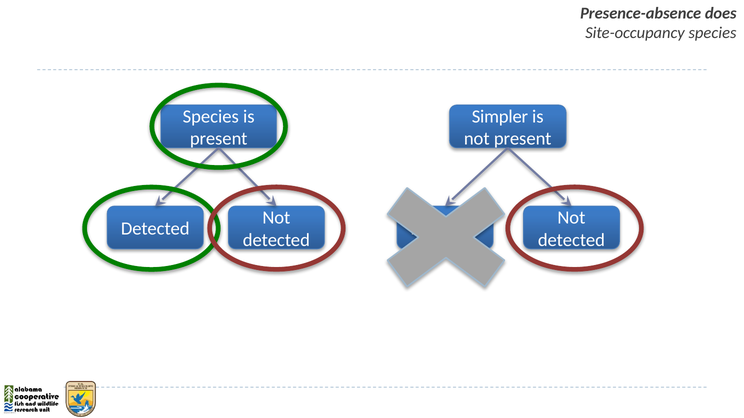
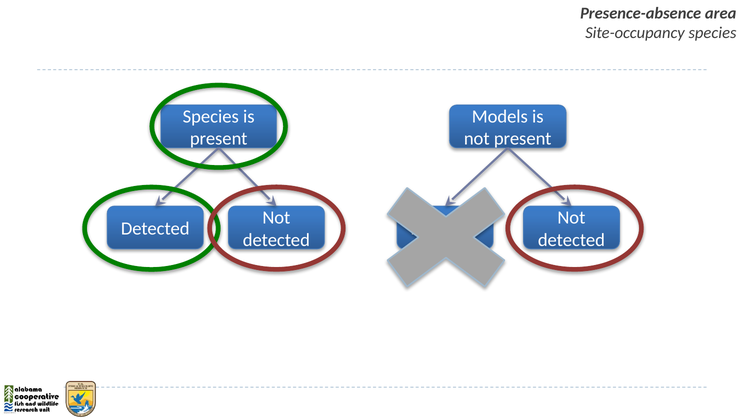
does: does -> area
Simpler: Simpler -> Models
